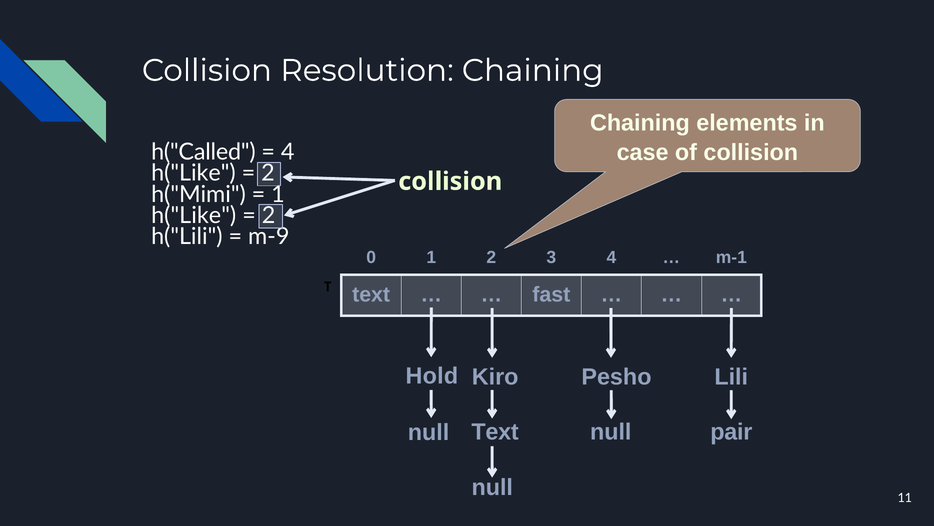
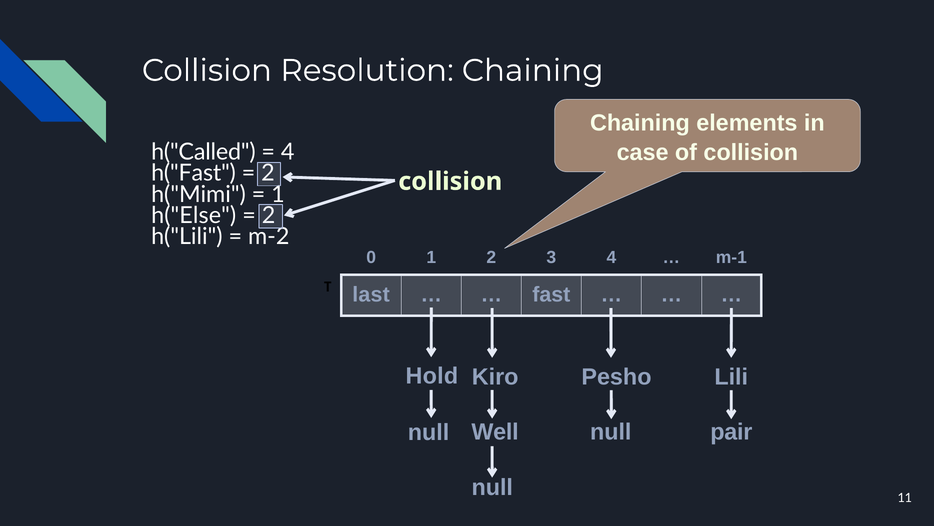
h("Like at (193, 173): h("Like -> h("Fast
h("Like at (194, 215): h("Like -> h("Else
m-9: m-9 -> m-2
text at (371, 295): text -> last
Text at (495, 432): Text -> Well
